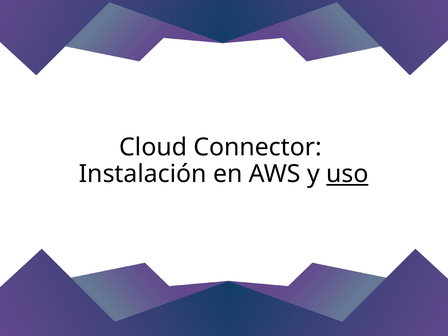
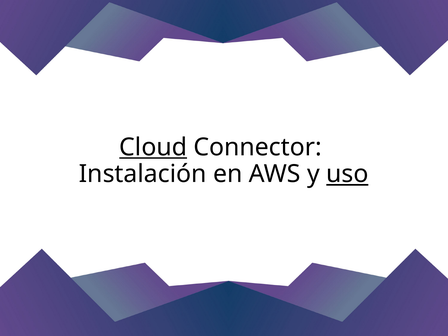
Cloud underline: none -> present
